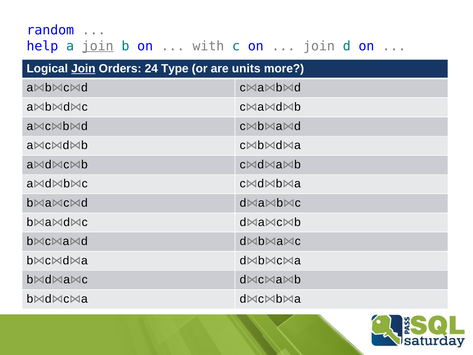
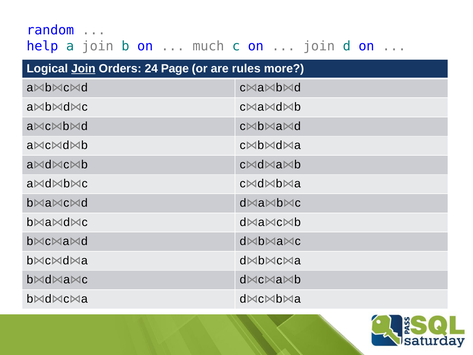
join at (98, 46) underline: present -> none
with: with -> much
Type: Type -> Page
units: units -> rules
